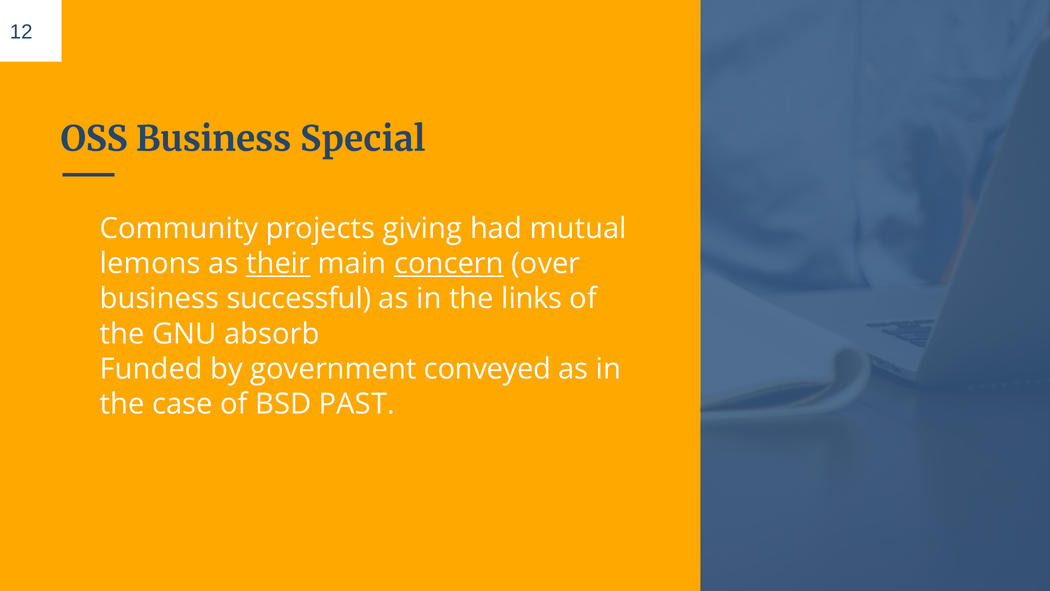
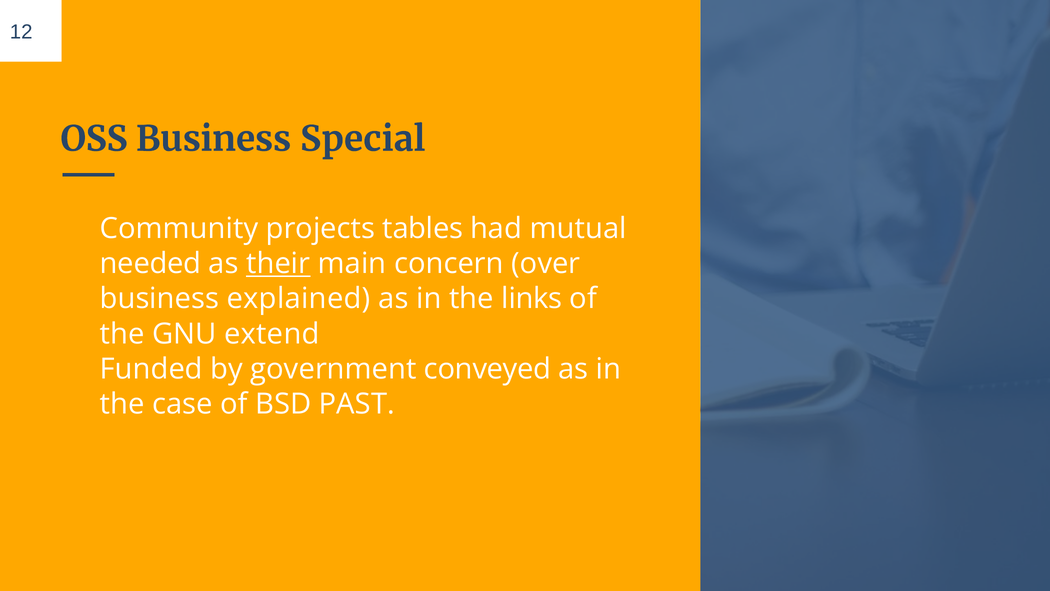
giving: giving -> tables
lemons: lemons -> needed
concern underline: present -> none
successful: successful -> explained
absorb: absorb -> extend
